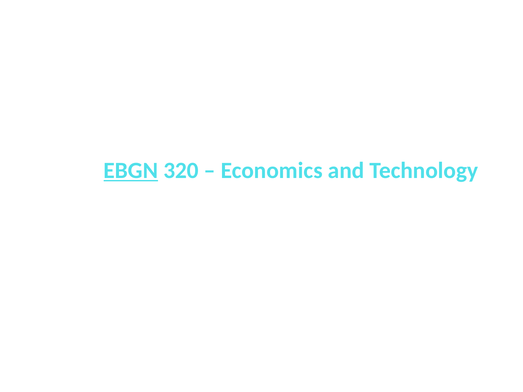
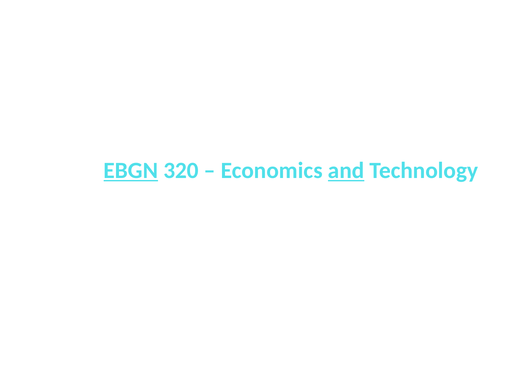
and underline: none -> present
